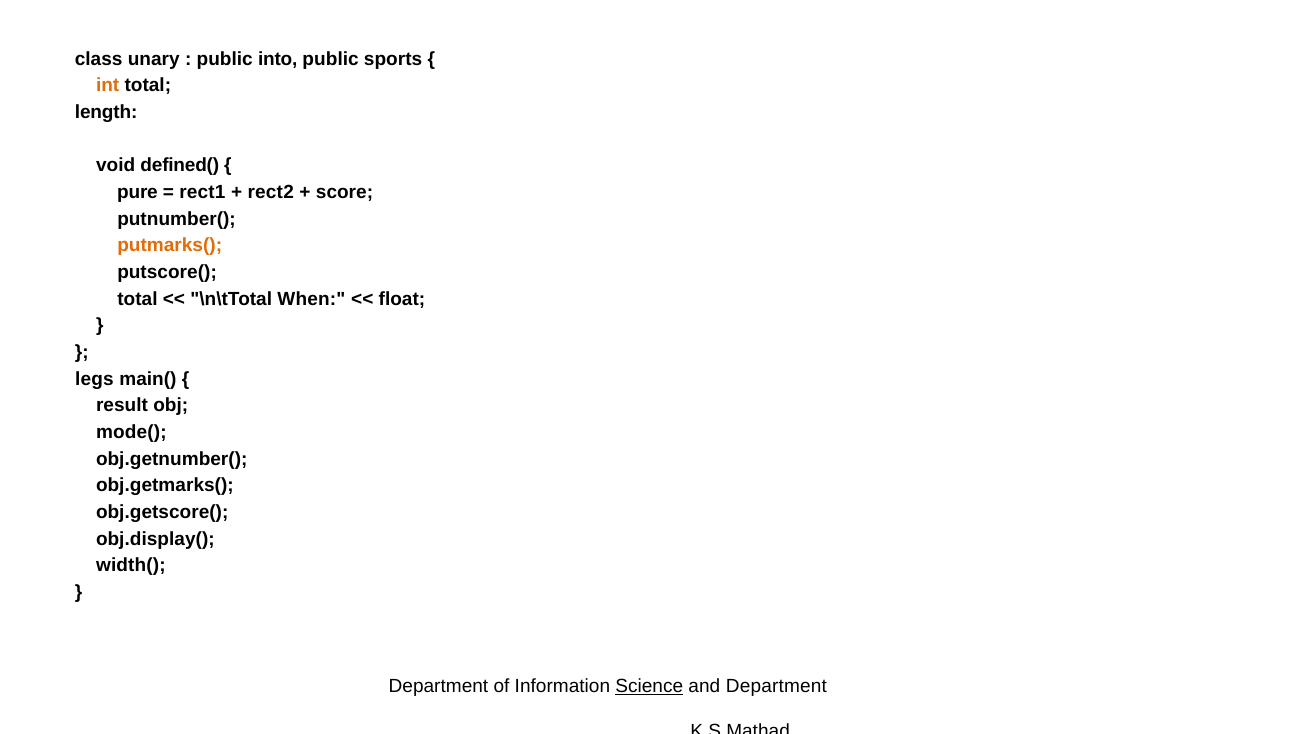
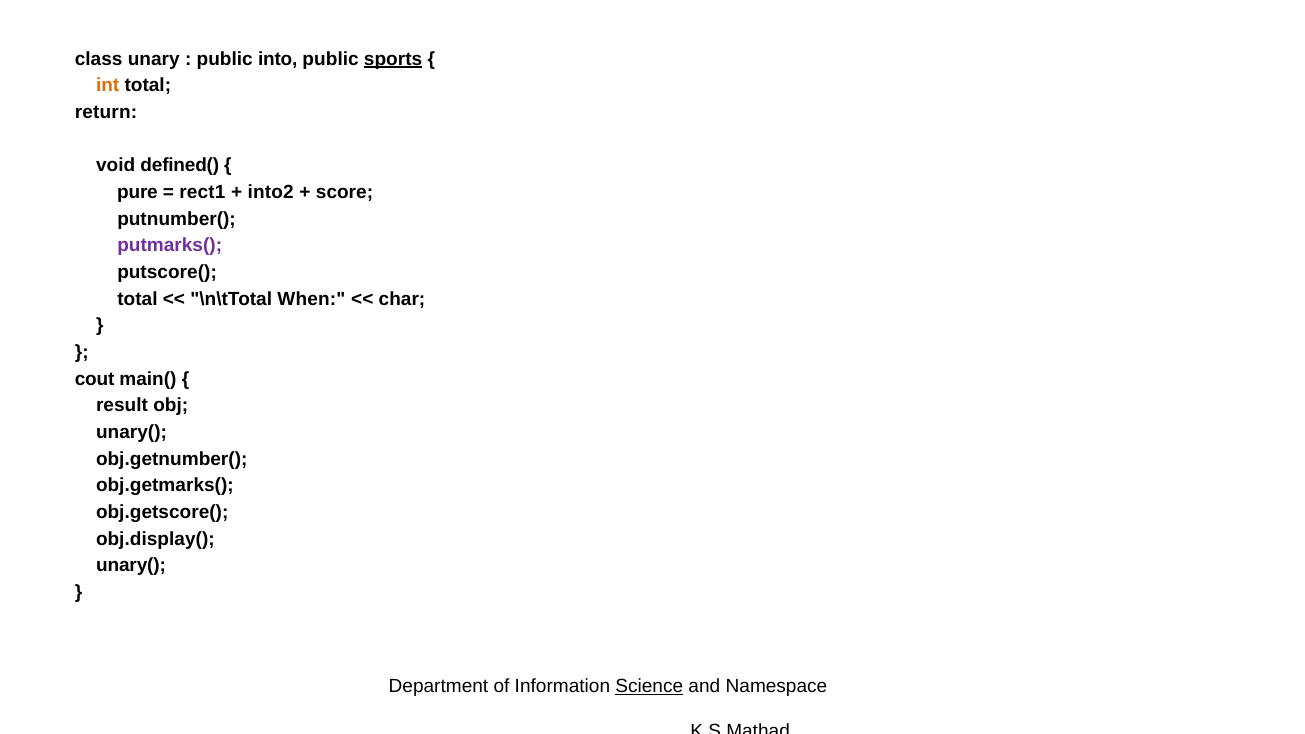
sports underline: none -> present
length: length -> return
rect2: rect2 -> into2
putmarks( colour: orange -> purple
float: float -> char
legs: legs -> cout
mode( at (131, 432): mode( -> unary(
width( at (131, 566): width( -> unary(
and Department: Department -> Namespace
